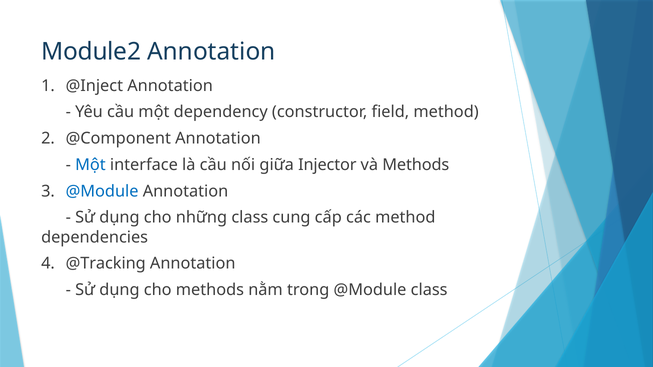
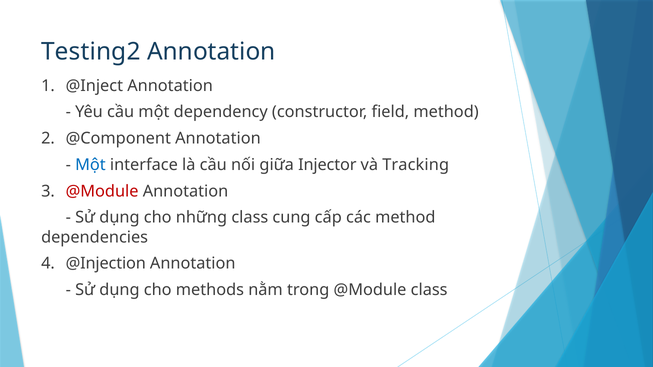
Module2: Module2 -> Testing2
và Methods: Methods -> Tracking
@Module at (102, 191) colour: blue -> red
@Tracking: @Tracking -> @Injection
